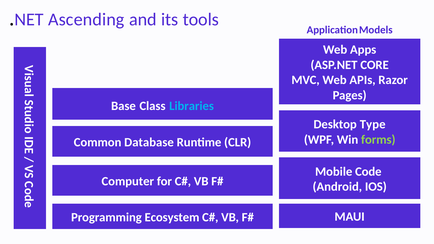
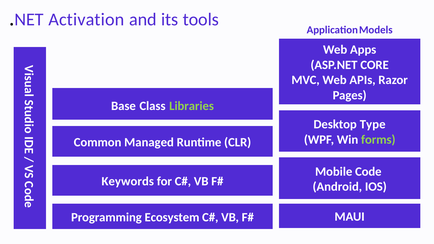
Ascending: Ascending -> Activation
Libraries colour: light blue -> light green
Database: Database -> Managed
Computer: Computer -> Keywords
